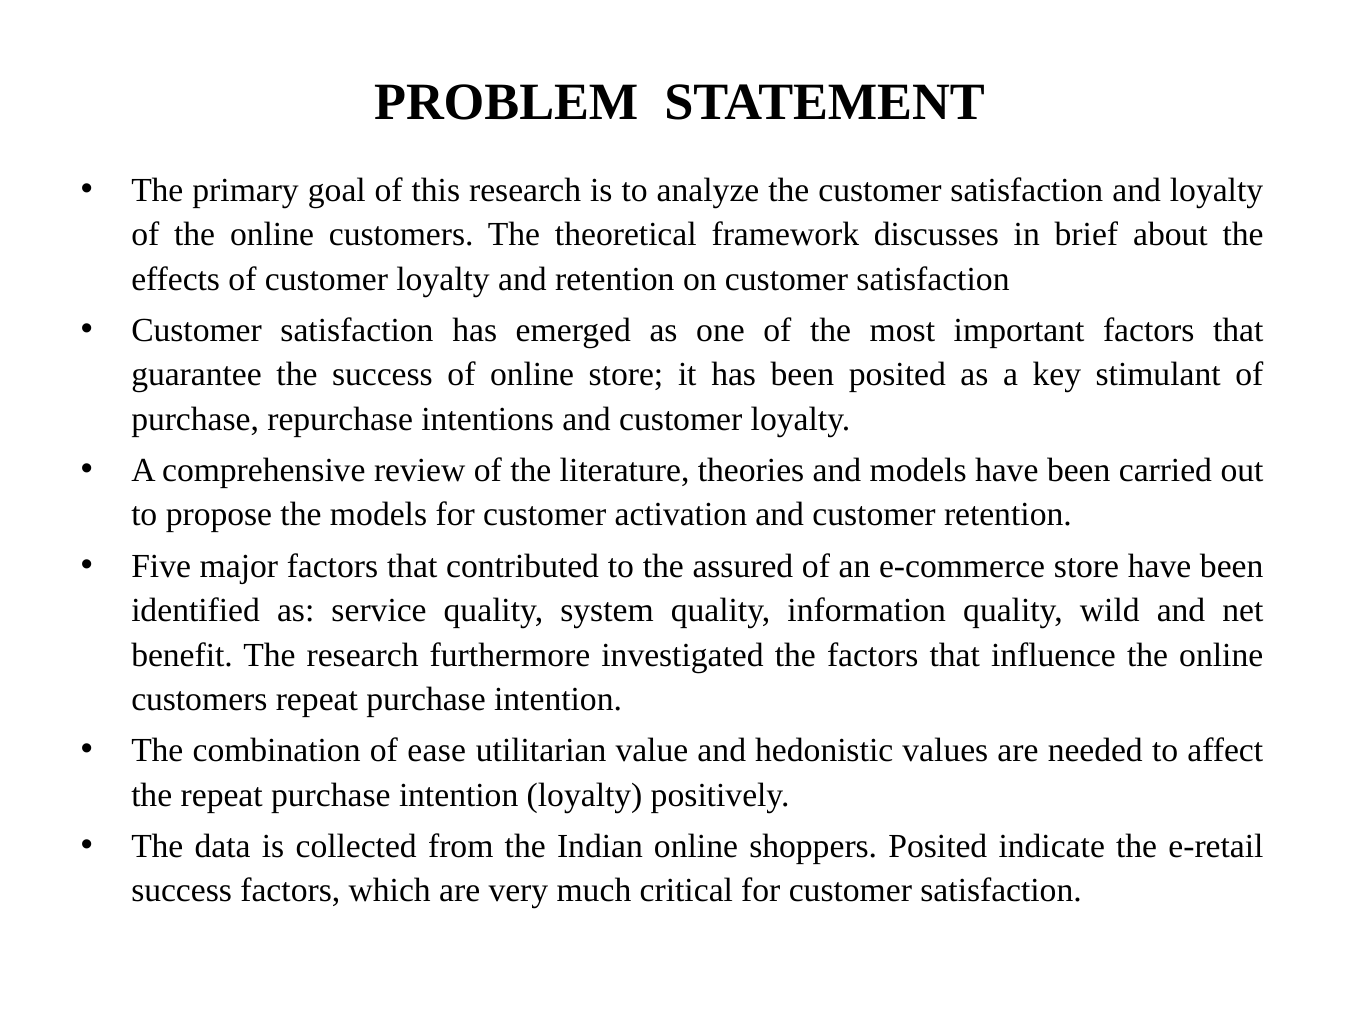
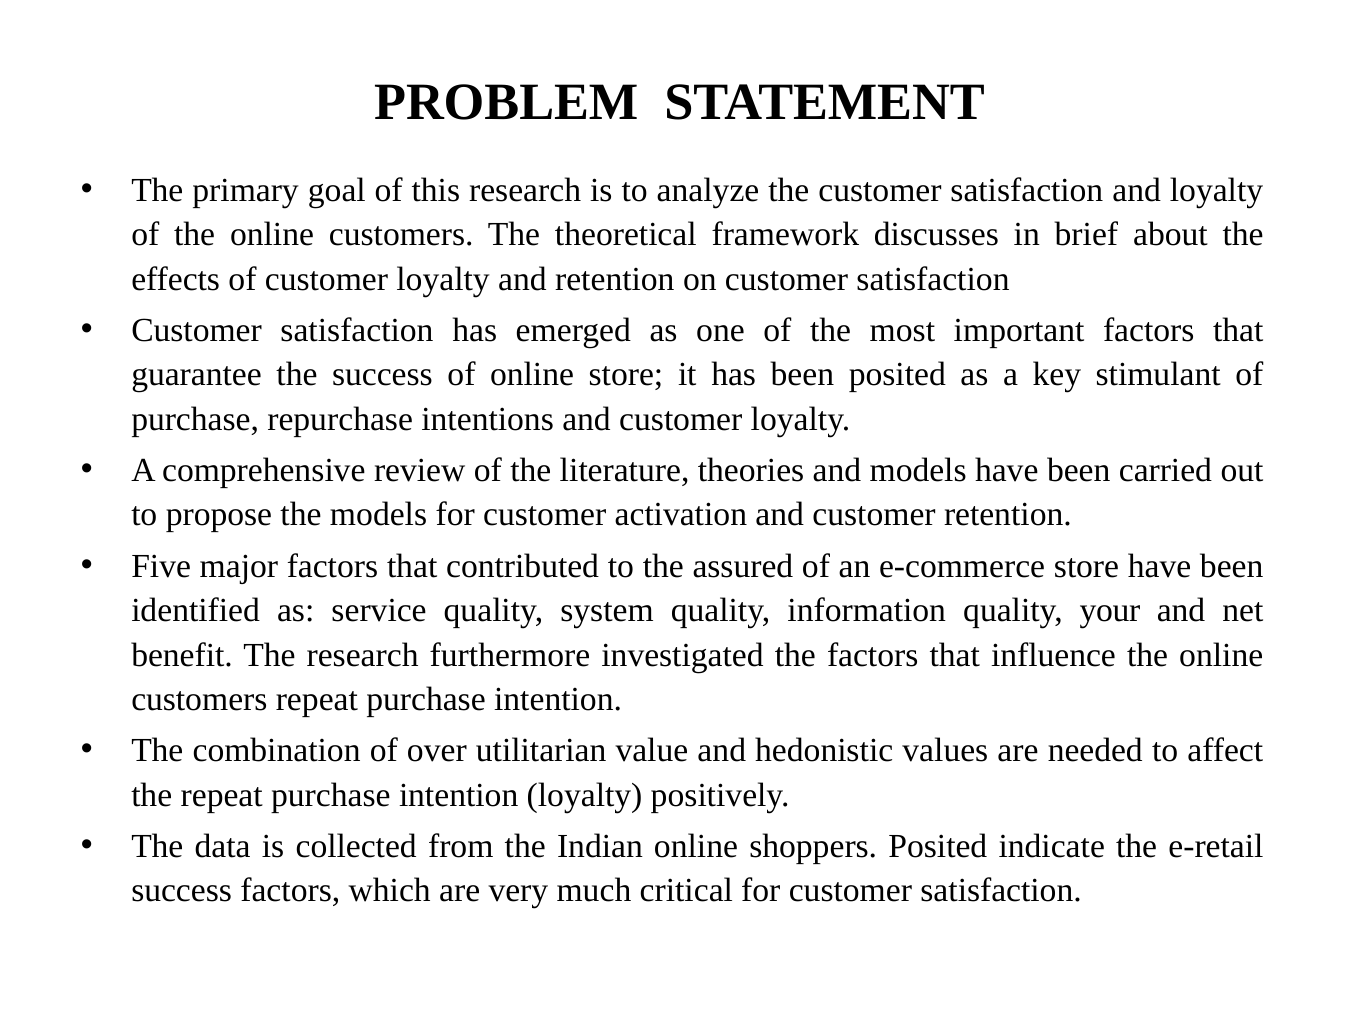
wild: wild -> your
ease: ease -> over
